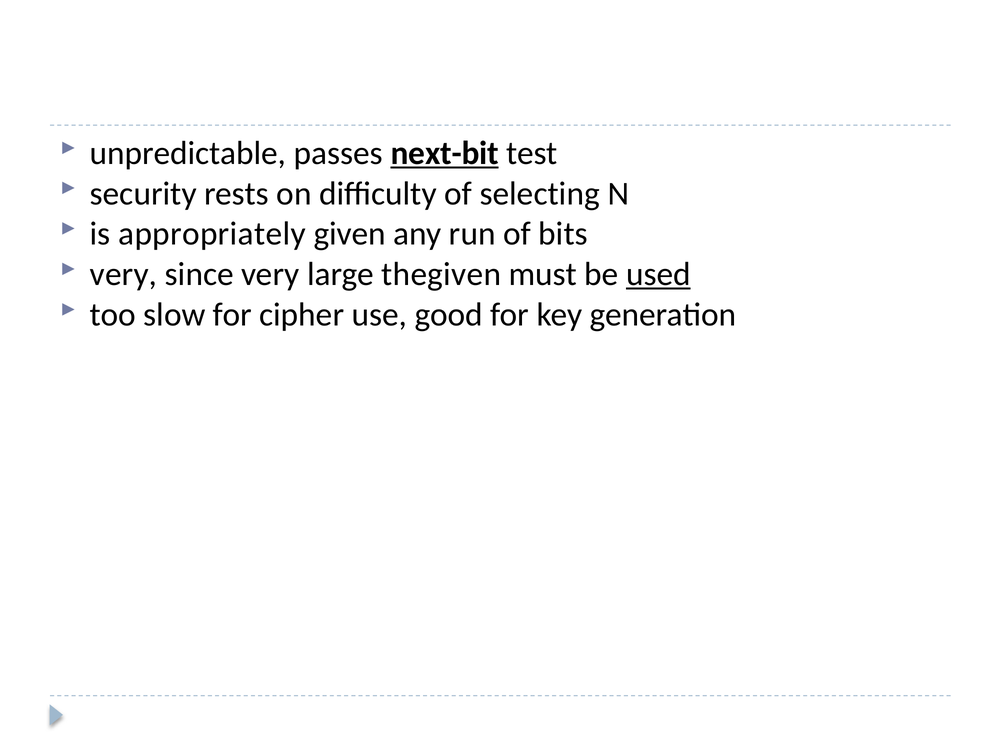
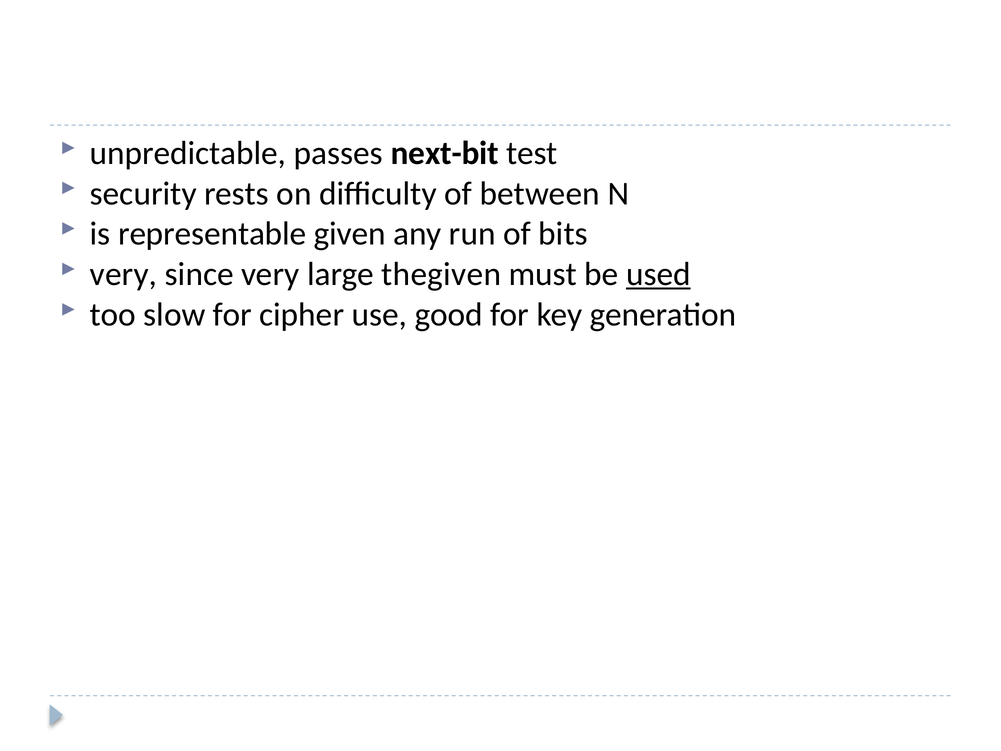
next-bit underline: present -> none
selecting: selecting -> between
appropriately: appropriately -> representable
